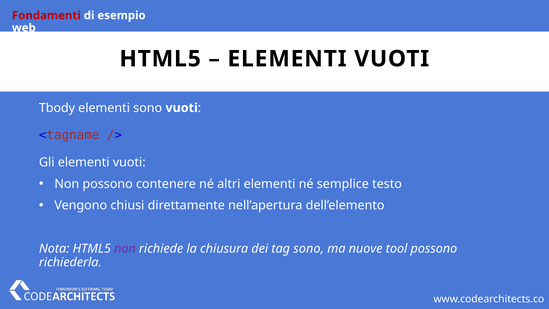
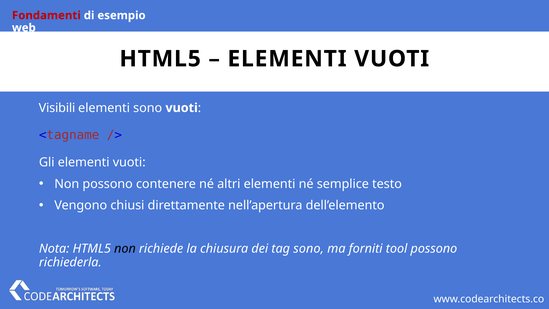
Tbody: Tbody -> Visibili
non at (125, 249) colour: purple -> black
nuove: nuove -> forniti
